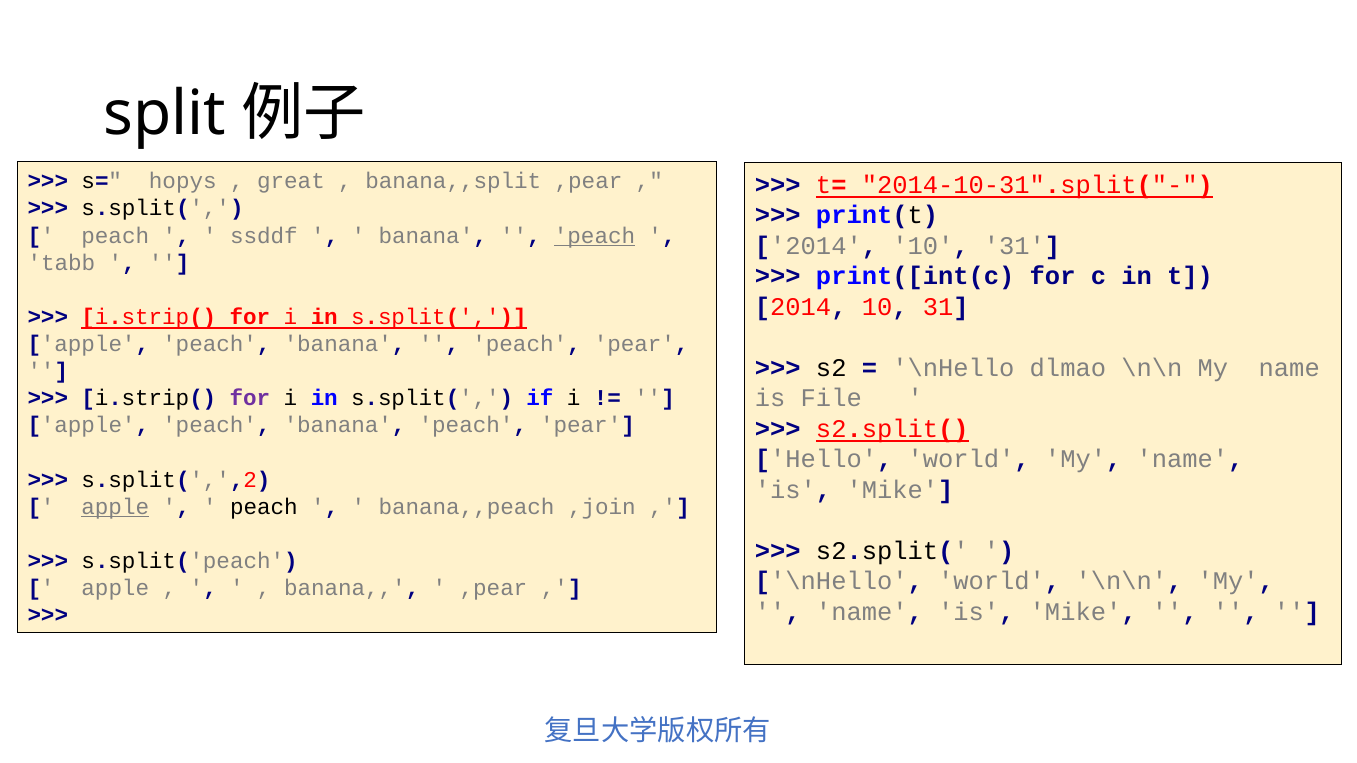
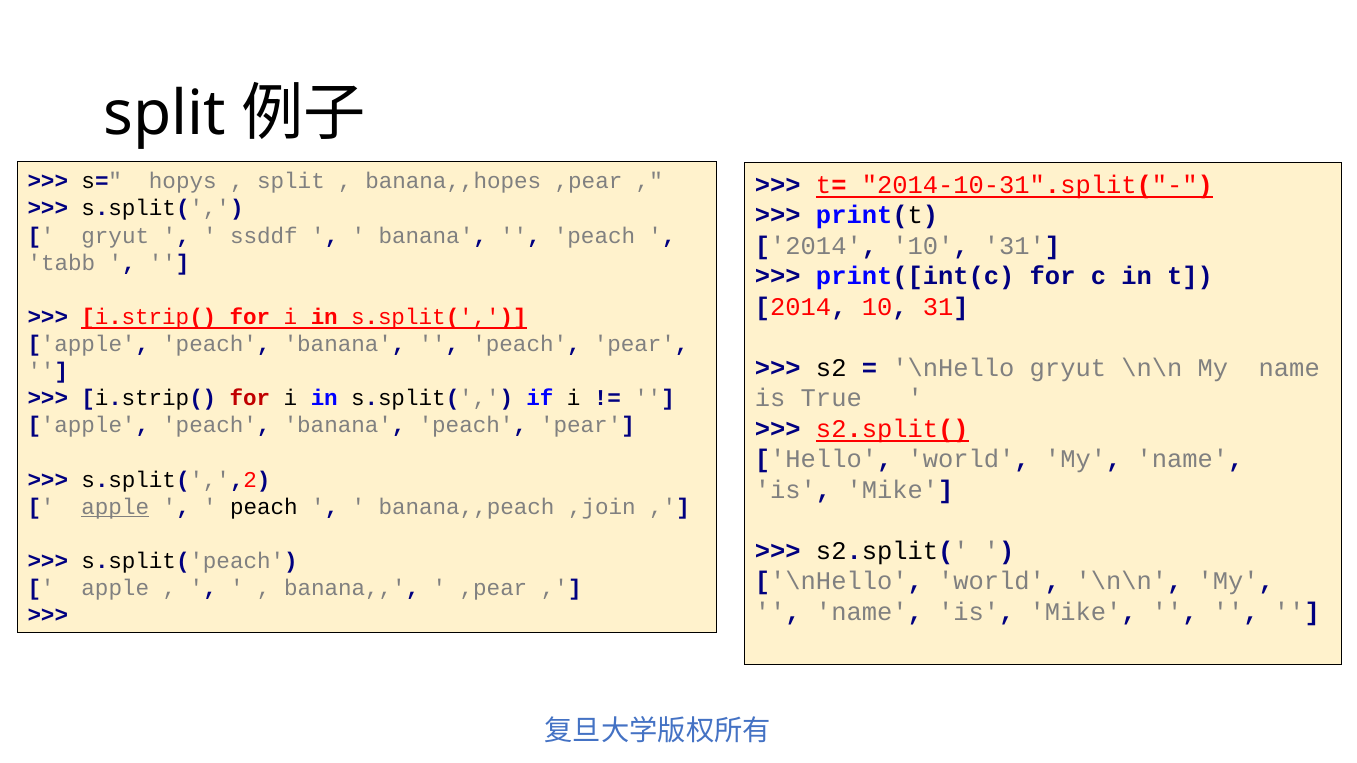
great at (291, 181): great -> split
banana,,split: banana,,split -> banana,,hopes
peach at (115, 236): peach -> gryut
peach at (595, 236) underline: present -> none
\nHello dlmao: dlmao -> gryut
File: File -> True
for at (250, 398) colour: purple -> red
